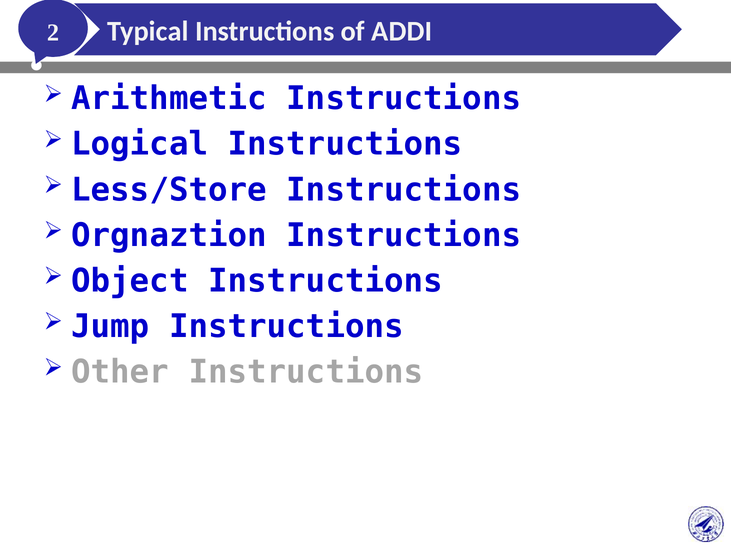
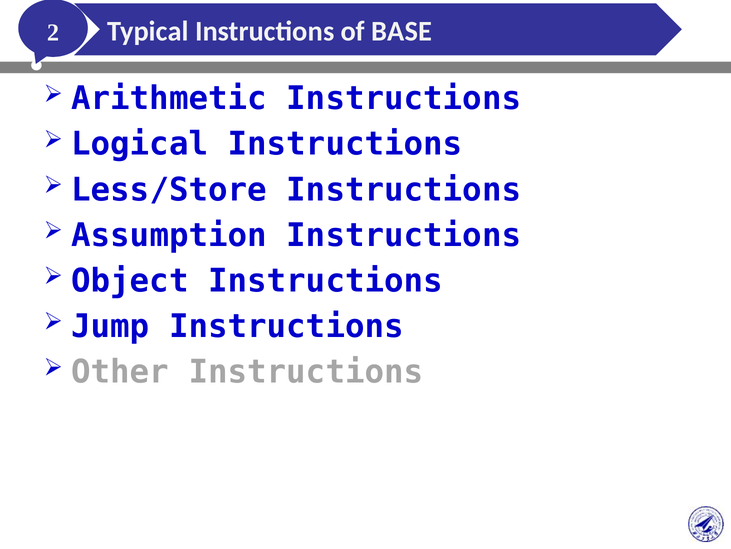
ADDI: ADDI -> BASE
Orgnaztion: Orgnaztion -> Assumption
